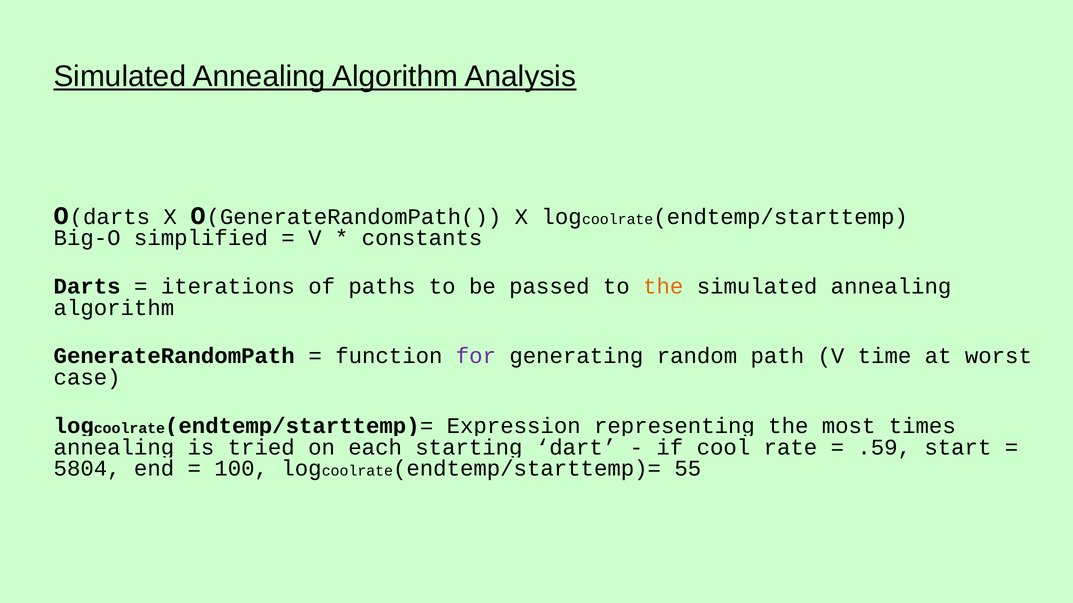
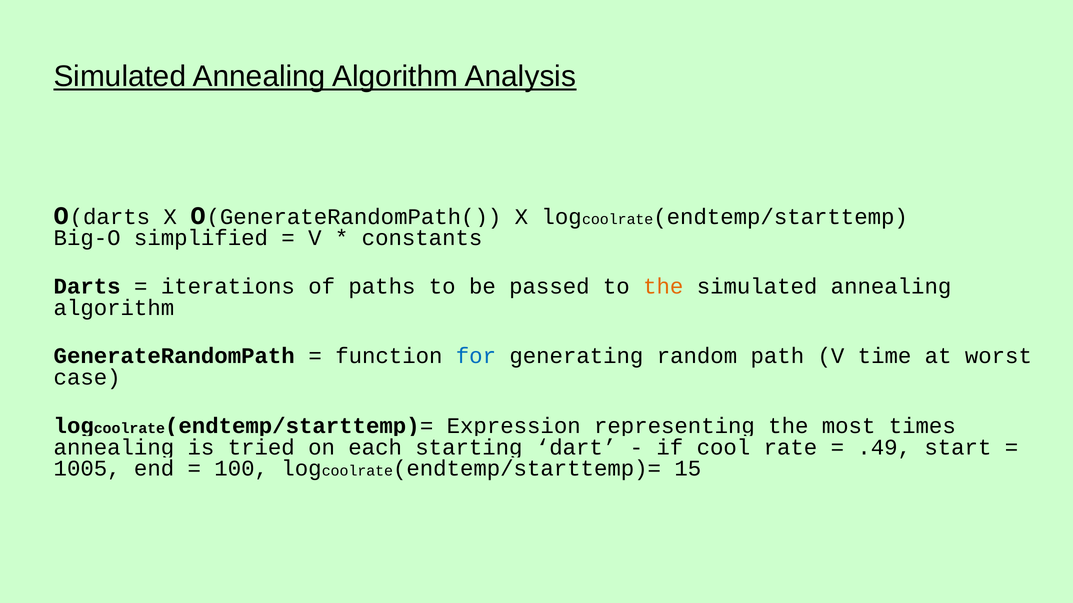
for colour: purple -> blue
.59: .59 -> .49
5804: 5804 -> 1005
55: 55 -> 15
